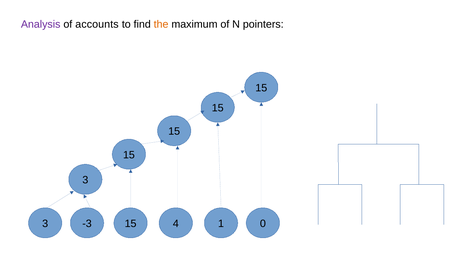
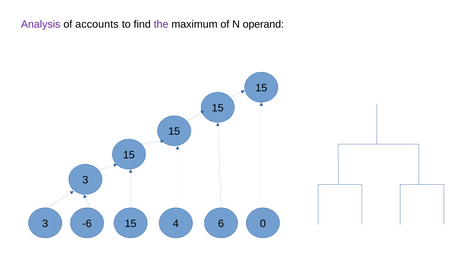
the colour: orange -> purple
pointers: pointers -> operand
-3: -3 -> -6
1: 1 -> 6
